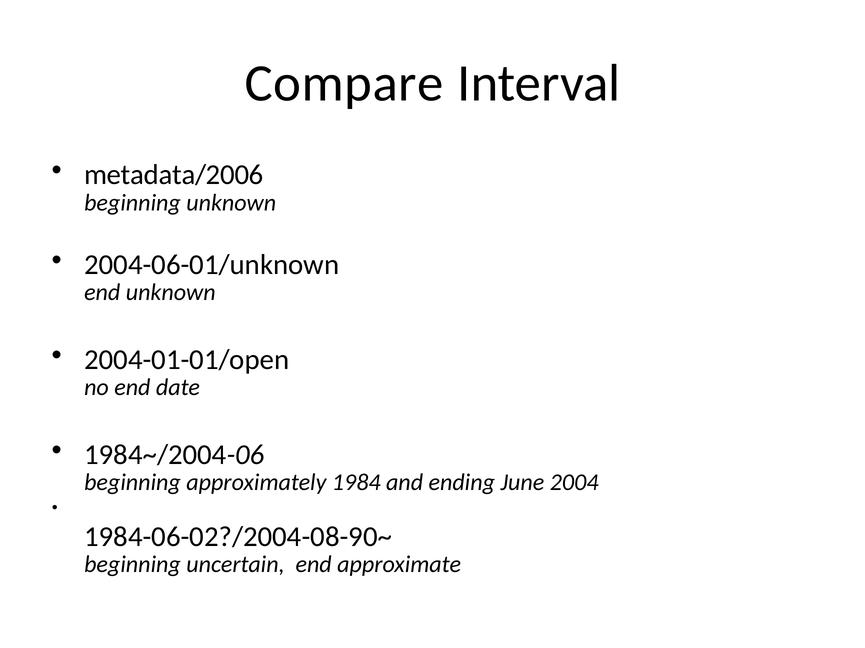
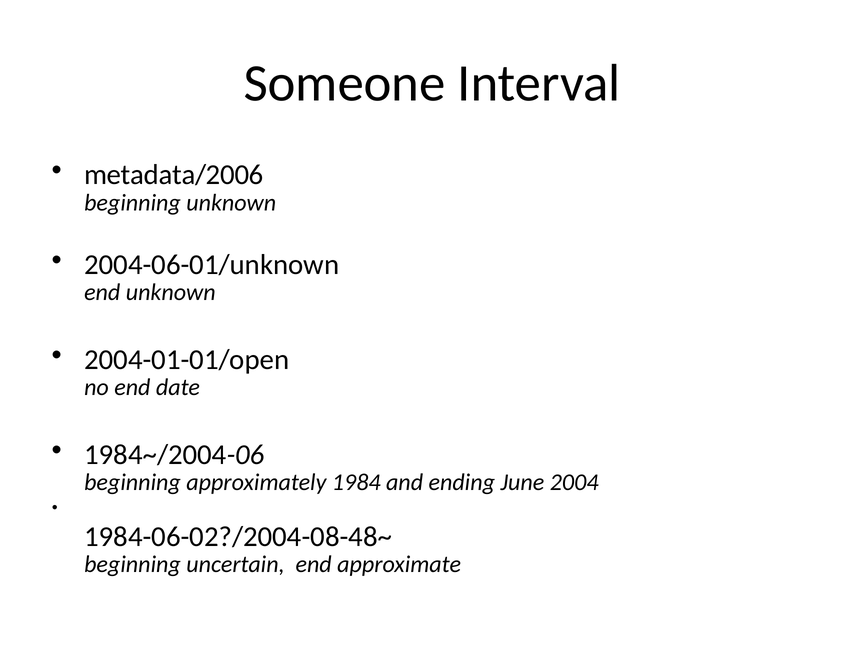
Compare: Compare -> Someone
1984-06-02?/2004-08-90~: 1984-06-02?/2004-08-90~ -> 1984-06-02?/2004-08-48~
